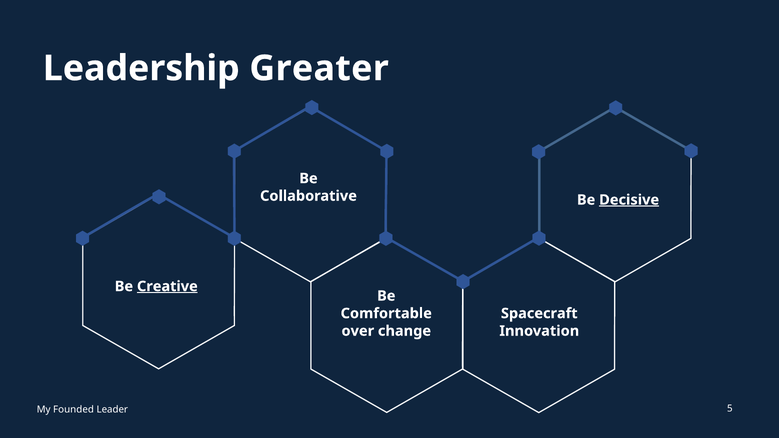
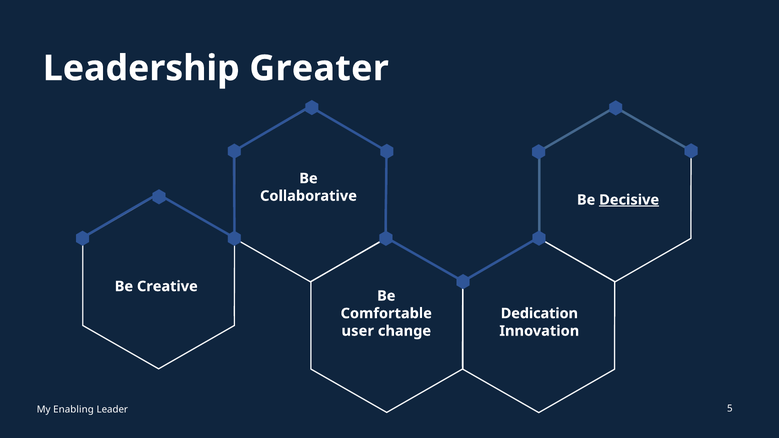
Creative underline: present -> none
Spacecraft: Spacecraft -> Dedication
over: over -> user
Founded: Founded -> Enabling
